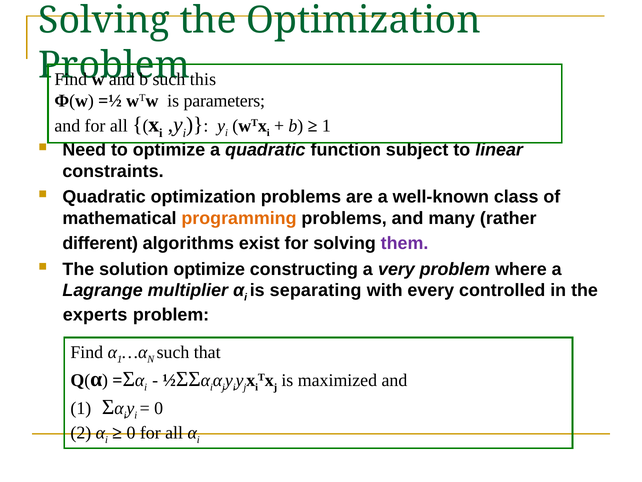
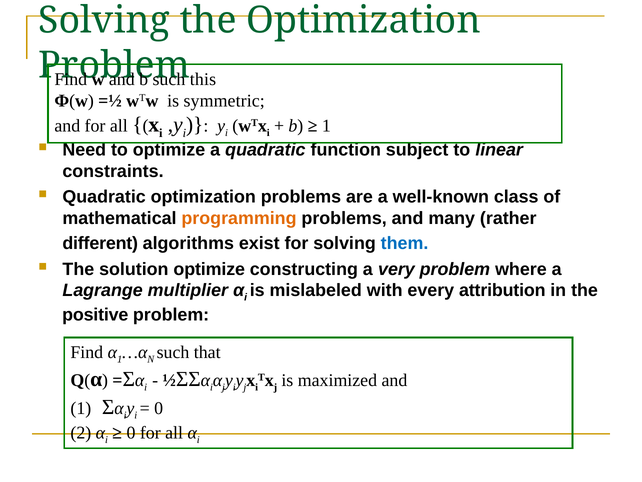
parameters: parameters -> symmetric
them colour: purple -> blue
separating: separating -> mislabeled
controlled: controlled -> attribution
experts: experts -> positive
